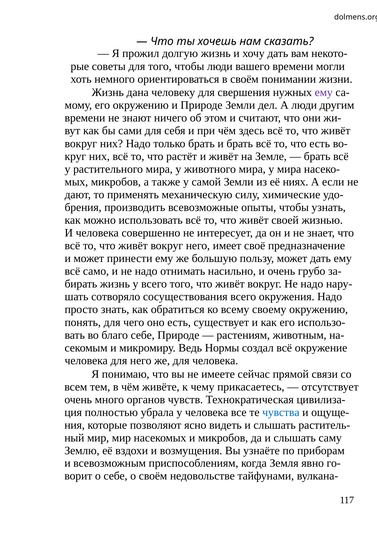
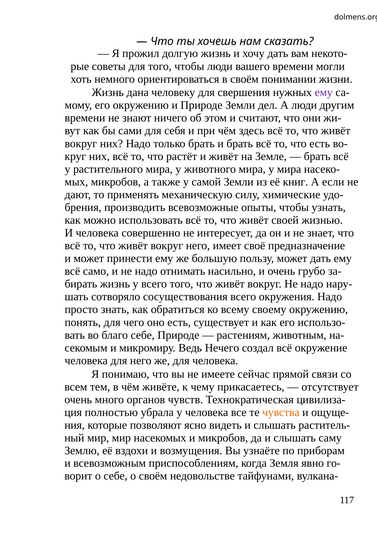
ниях: ниях -> книг
Нормы: Нормы -> Нечего
чувства colour: blue -> orange
